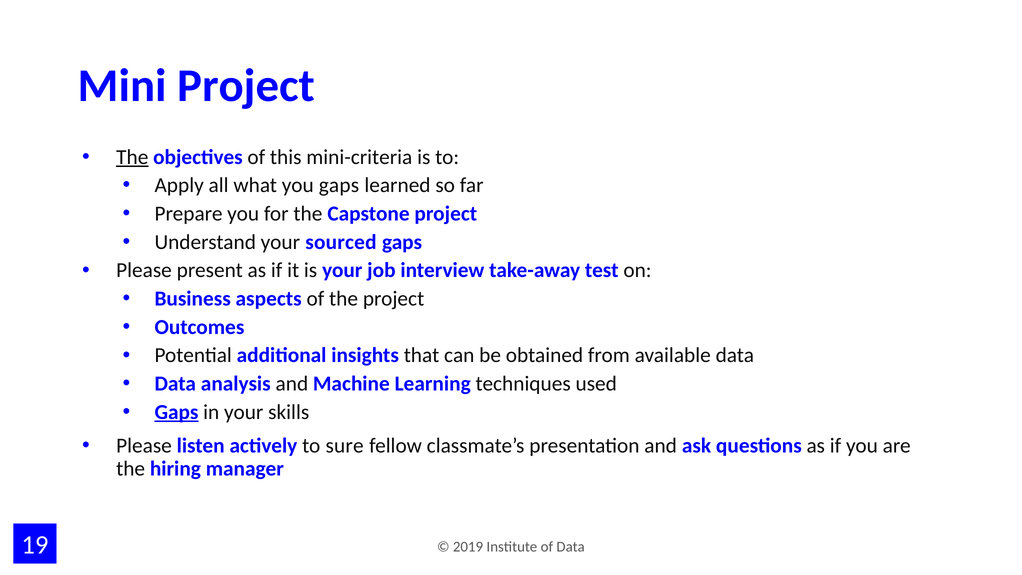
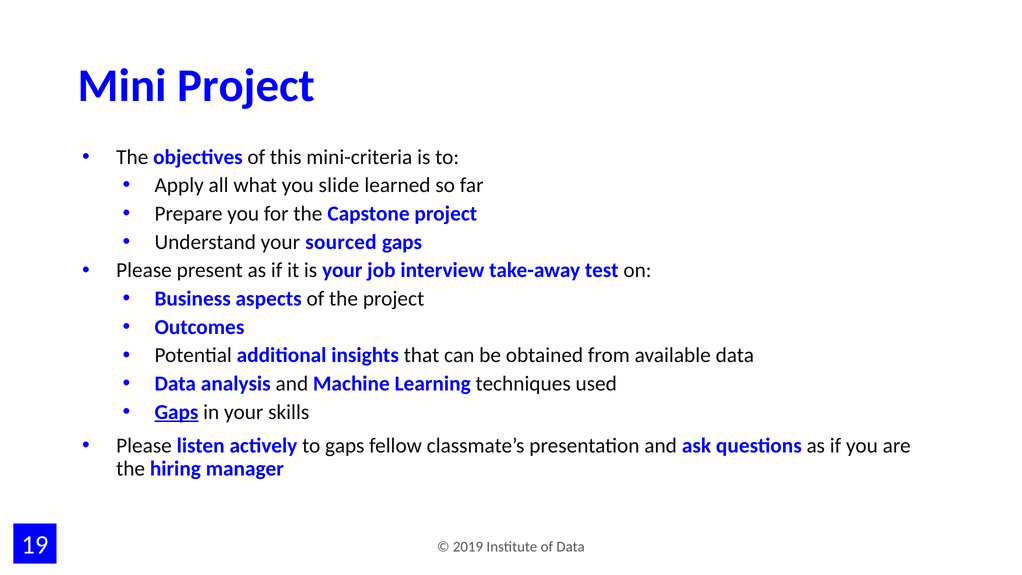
The at (132, 157) underline: present -> none
you gaps: gaps -> slide
to sure: sure -> gaps
